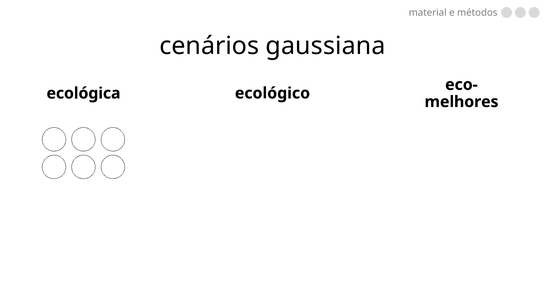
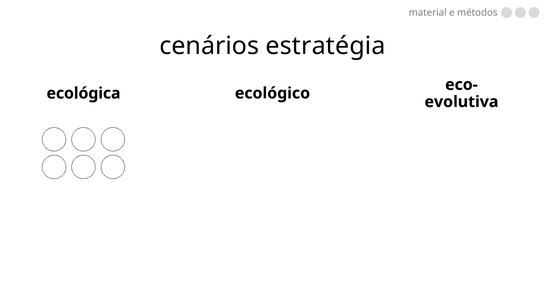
gaussiana: gaussiana -> estratégia
melhores: melhores -> evolutiva
